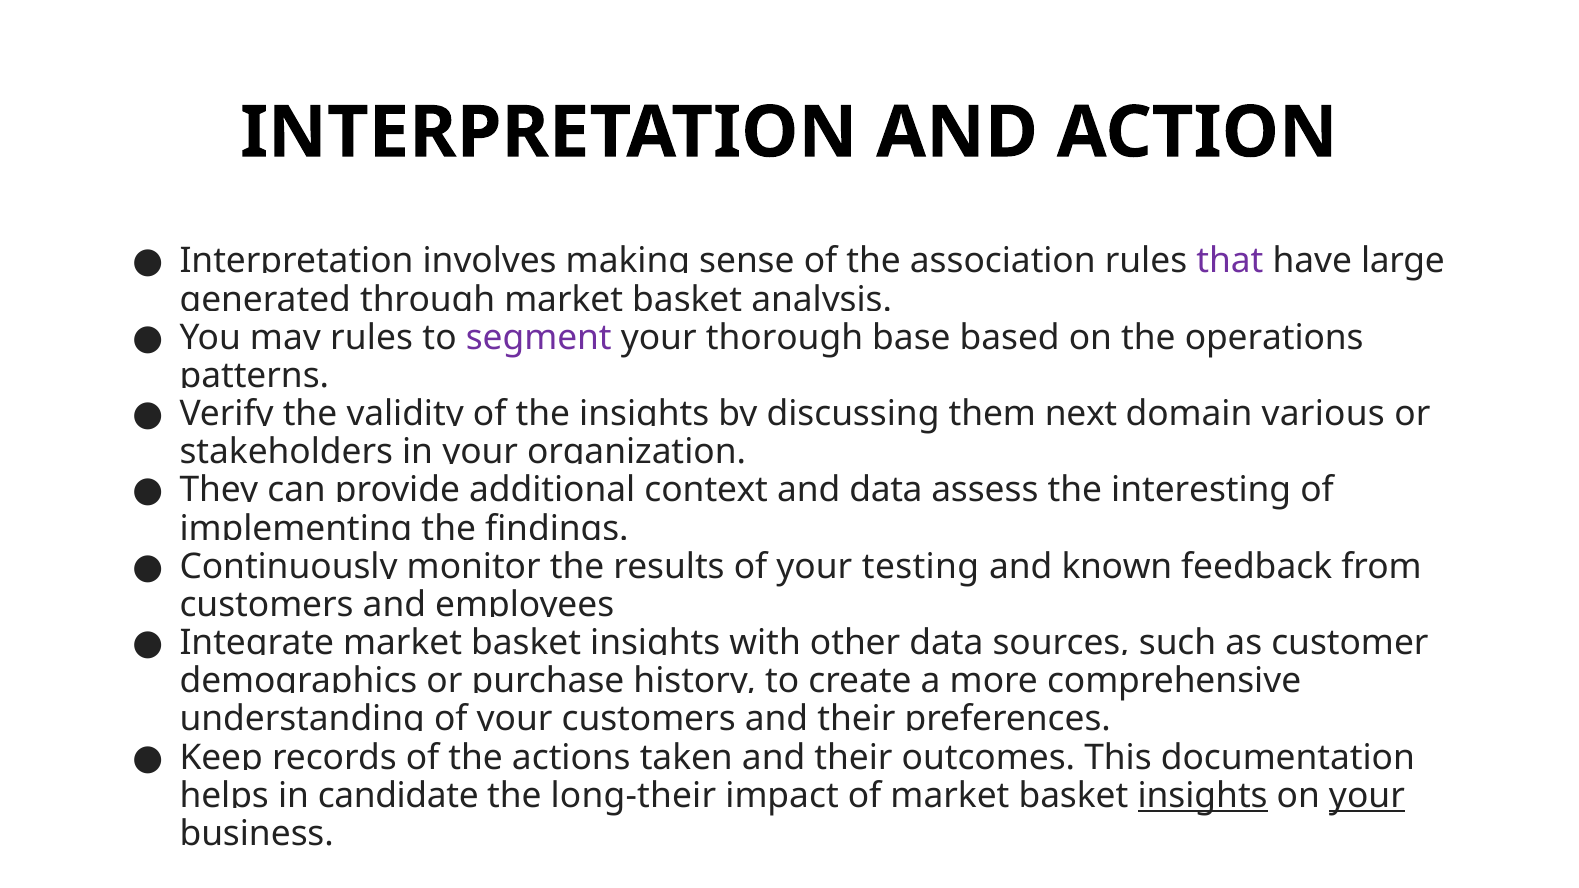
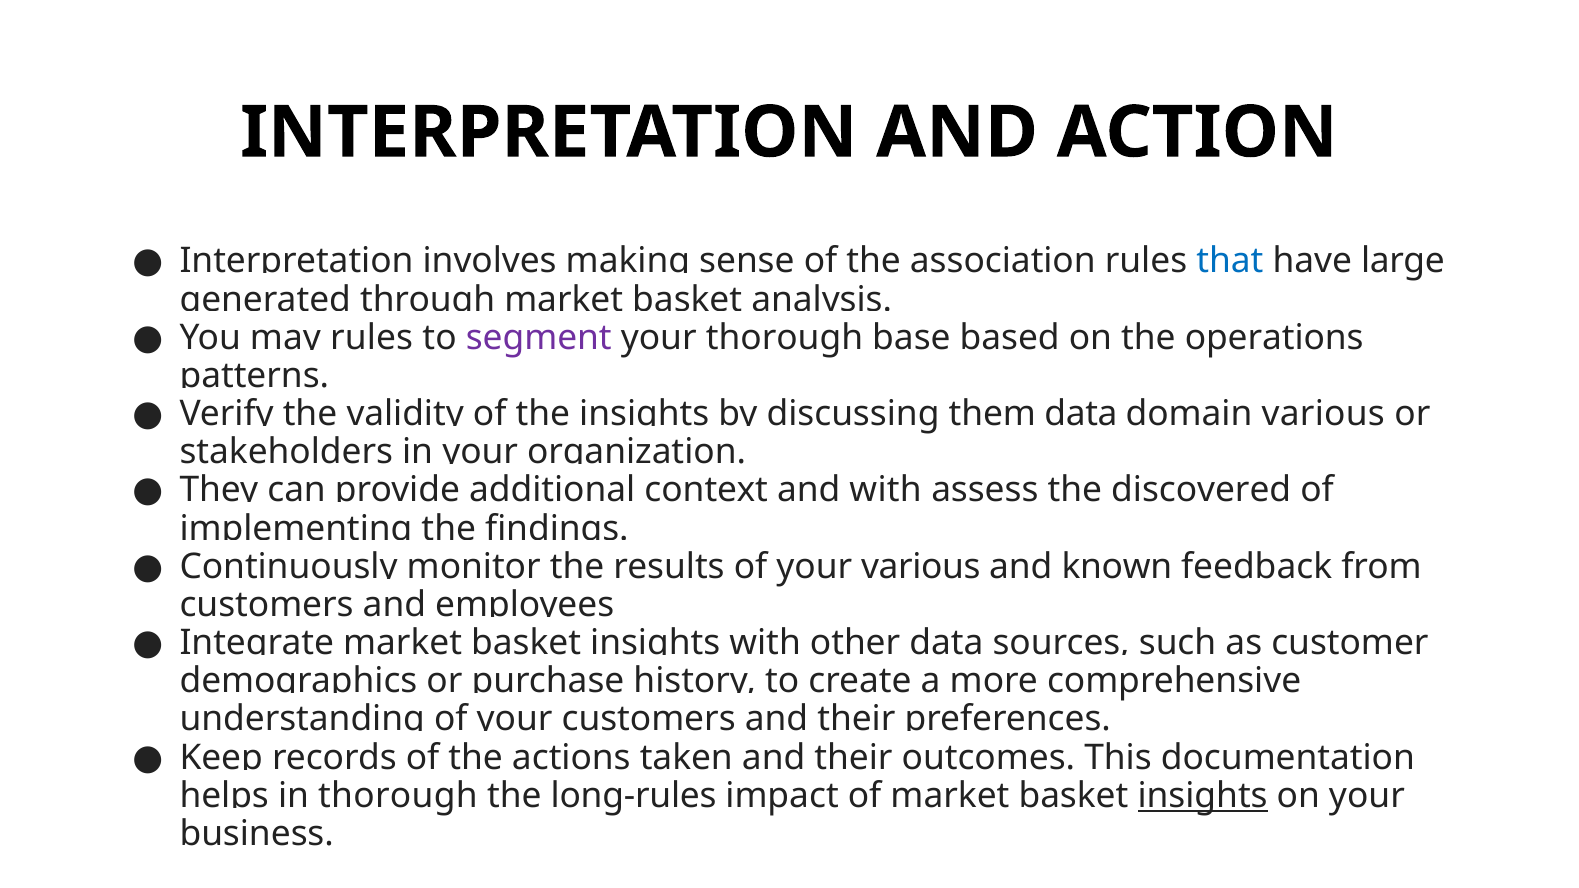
that colour: purple -> blue
them next: next -> data
and data: data -> with
interesting: interesting -> discovered
your testing: testing -> various
candidate at (398, 796): candidate -> thorough
long-their: long-their -> long-rules
your at (1367, 796) underline: present -> none
